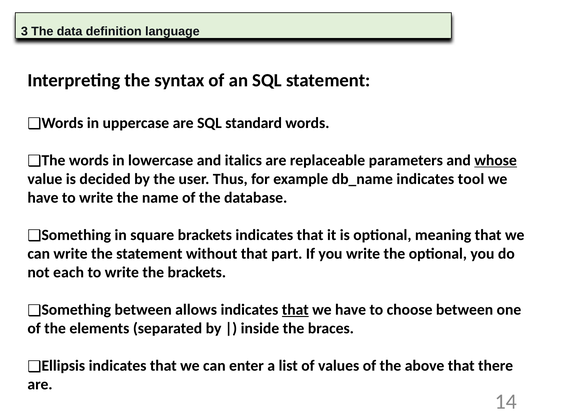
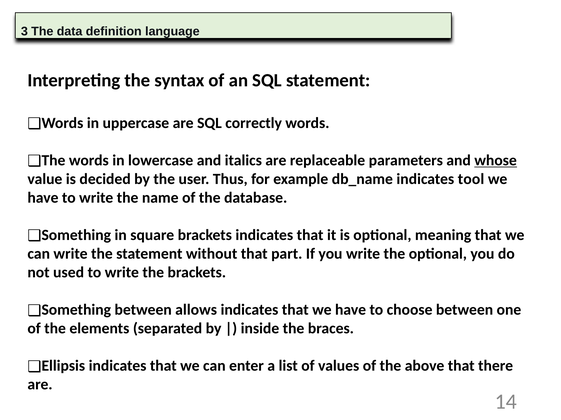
standard: standard -> correctly
each: each -> used
that at (295, 310) underline: present -> none
